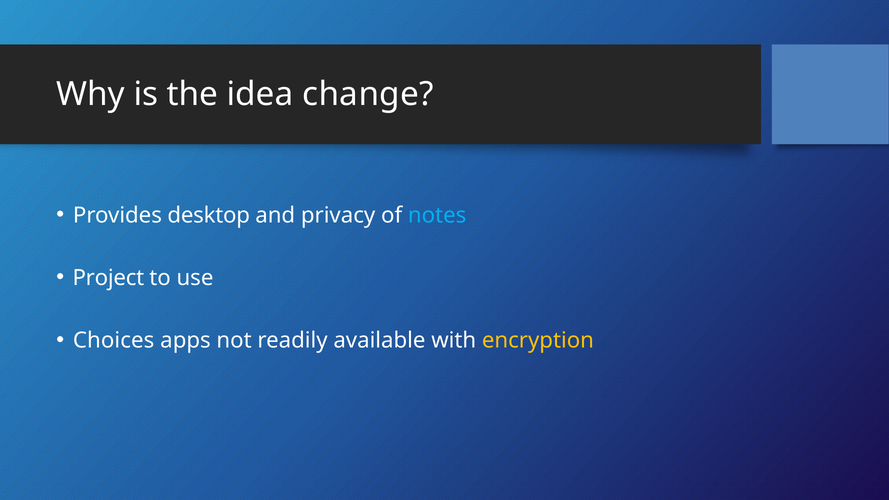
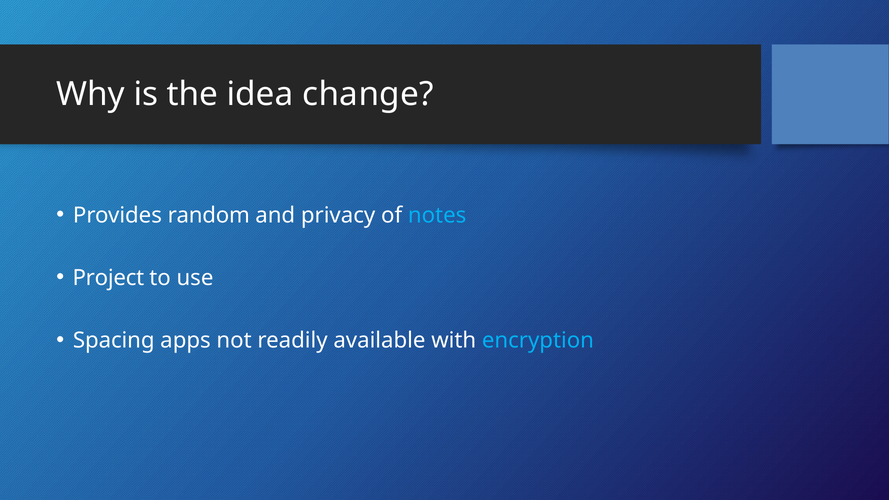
desktop: desktop -> random
Choices: Choices -> Spacing
encryption colour: yellow -> light blue
